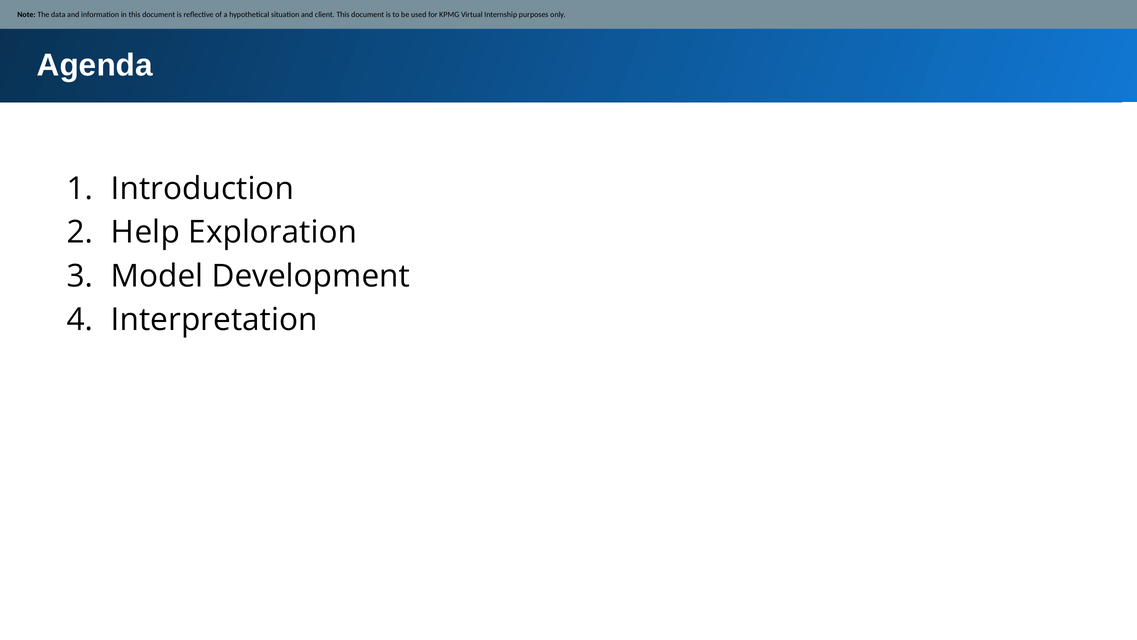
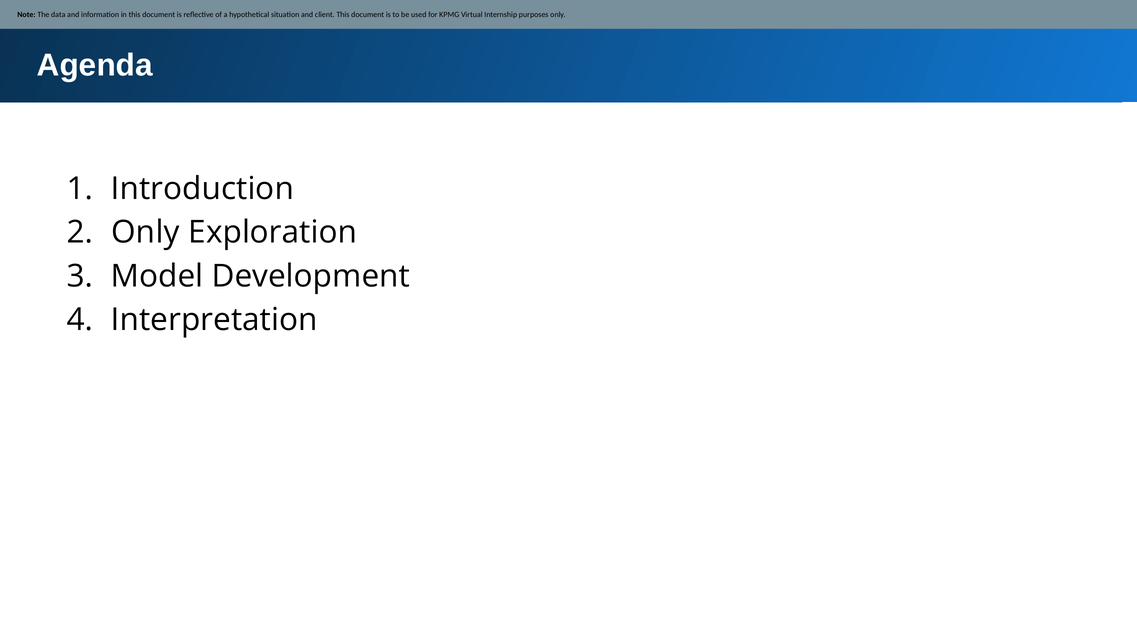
Help at (145, 232): Help -> Only
